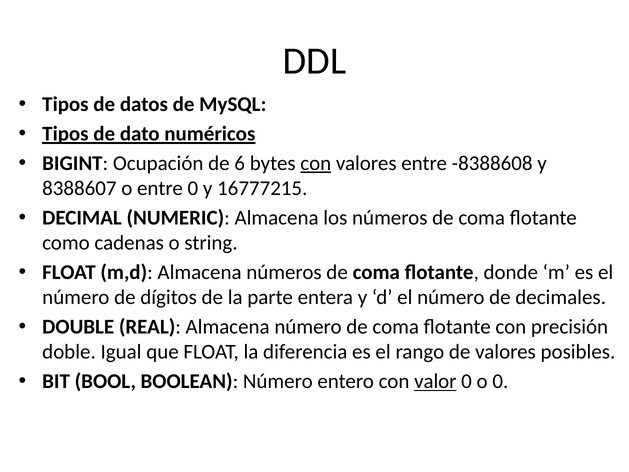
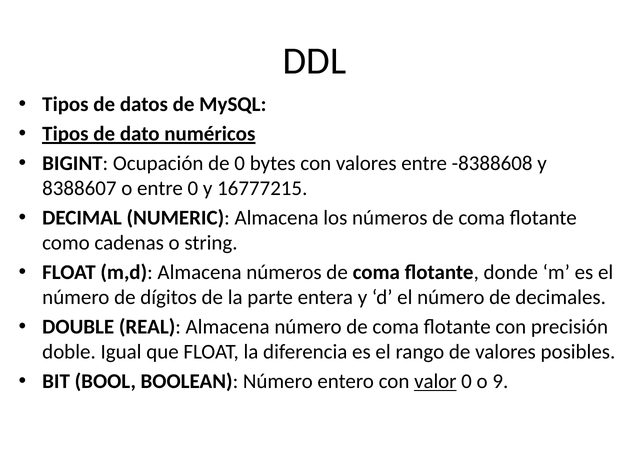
de 6: 6 -> 0
con at (316, 163) underline: present -> none
o 0: 0 -> 9
